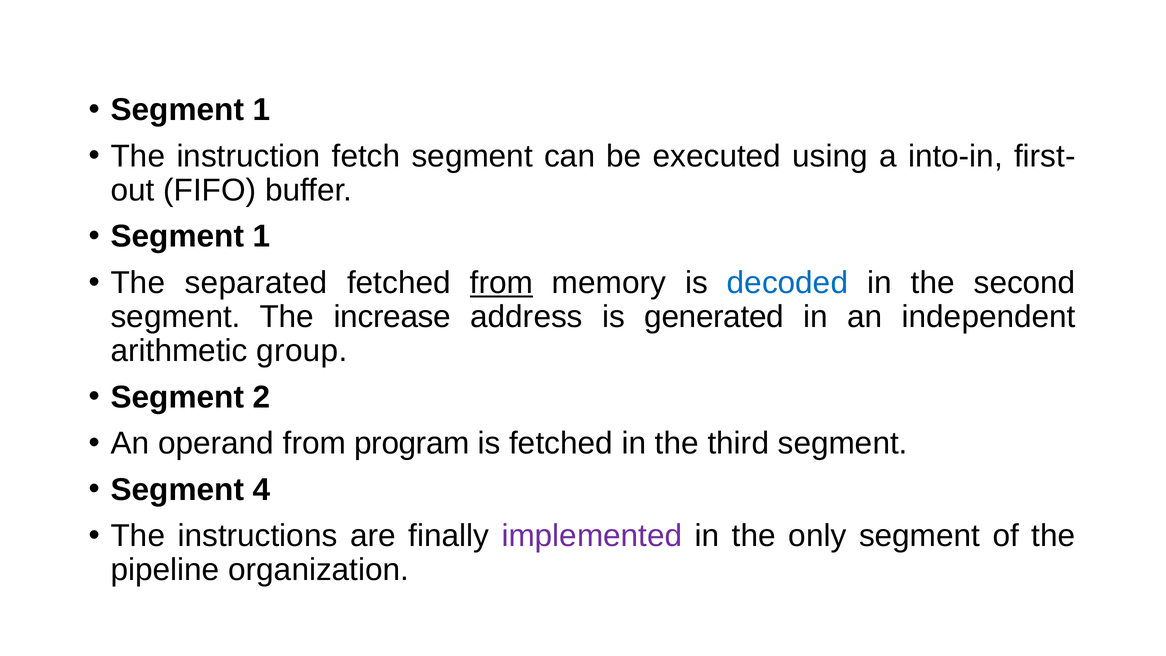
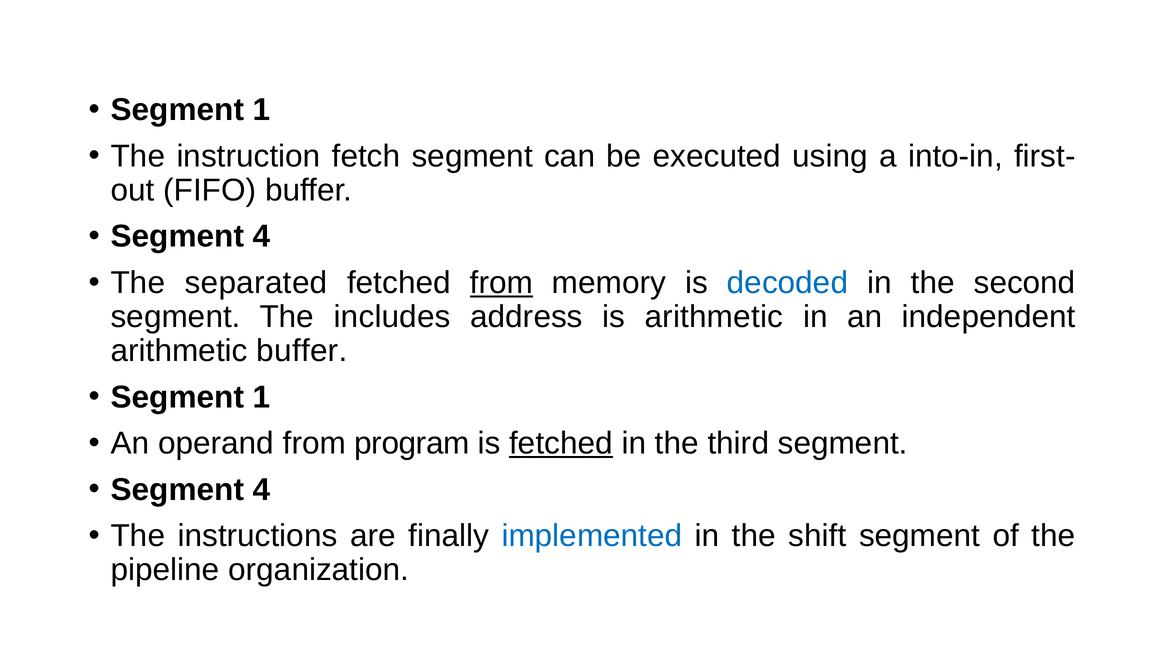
1 at (262, 237): 1 -> 4
increase: increase -> includes
is generated: generated -> arithmetic
arithmetic group: group -> buffer
2 at (262, 397): 2 -> 1
fetched at (561, 443) underline: none -> present
implemented colour: purple -> blue
only: only -> shift
